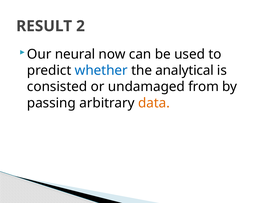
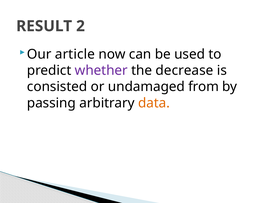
neural: neural -> article
whether colour: blue -> purple
analytical: analytical -> decrease
